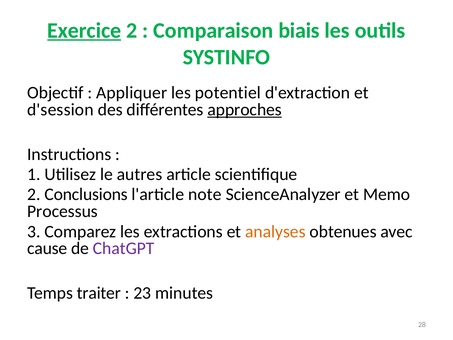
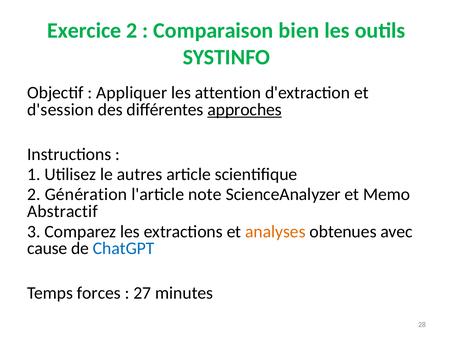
Exercice underline: present -> none
biais: biais -> bien
potentiel: potentiel -> attention
Conclusions: Conclusions -> Génération
Processus: Processus -> Abstractif
ChatGPT colour: purple -> blue
traiter: traiter -> forces
23: 23 -> 27
